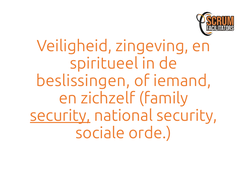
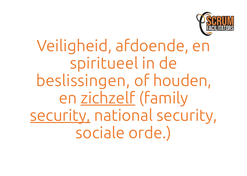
zingeving: zingeving -> afdoende
iemand: iemand -> houden
zichzelf underline: none -> present
